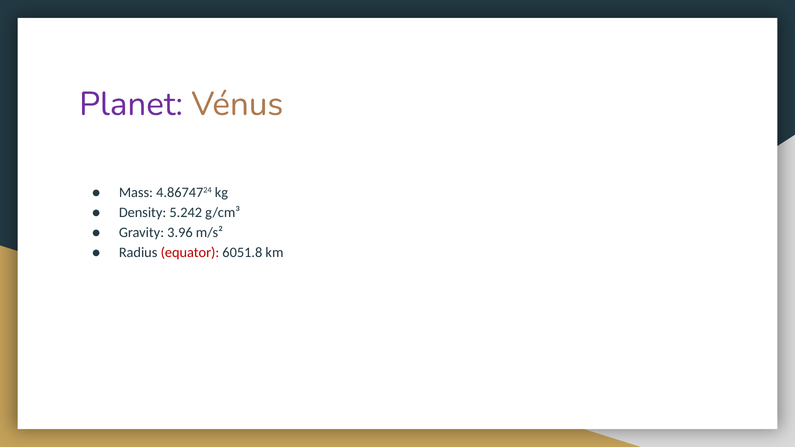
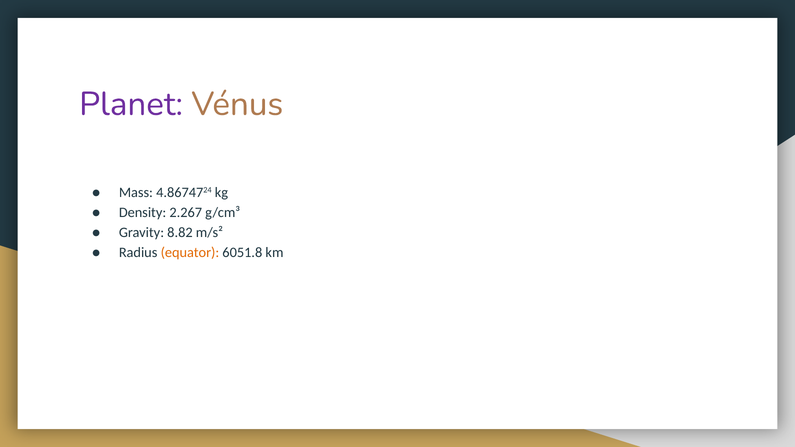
5.242: 5.242 -> 2.267
3.96: 3.96 -> 8.82
equator colour: red -> orange
